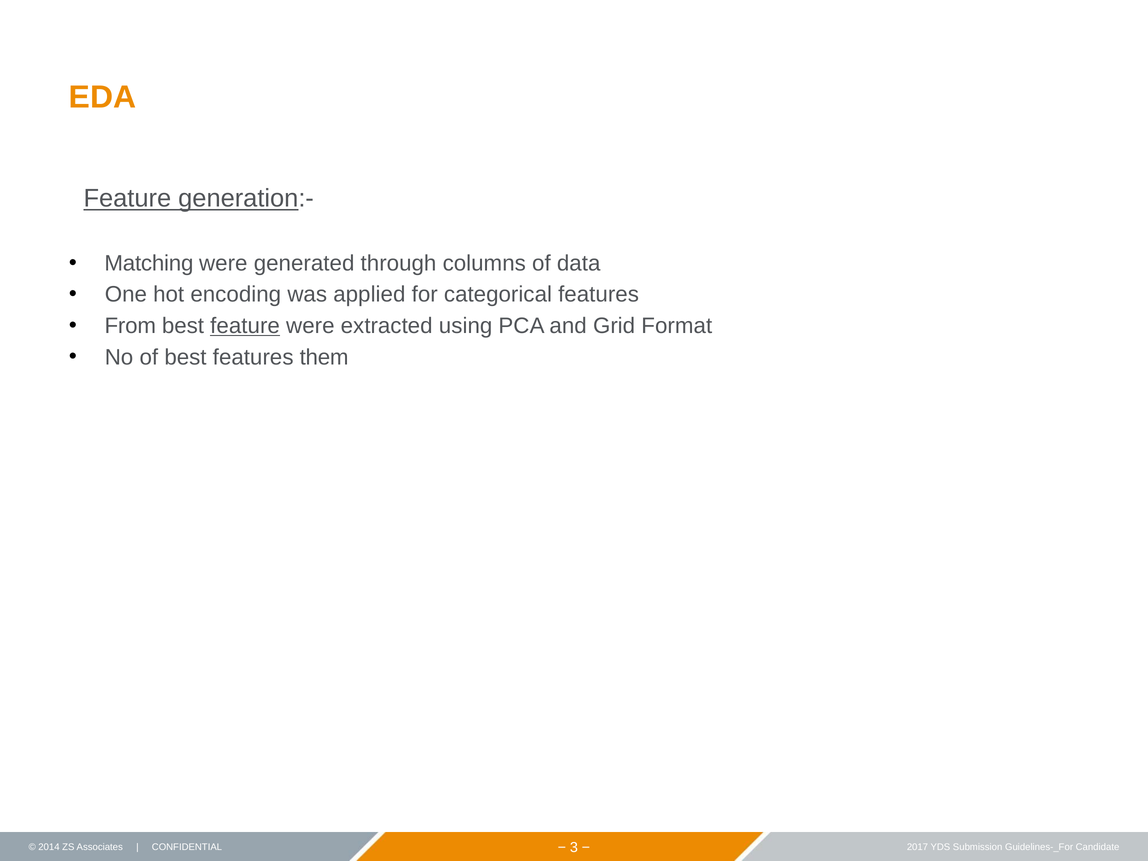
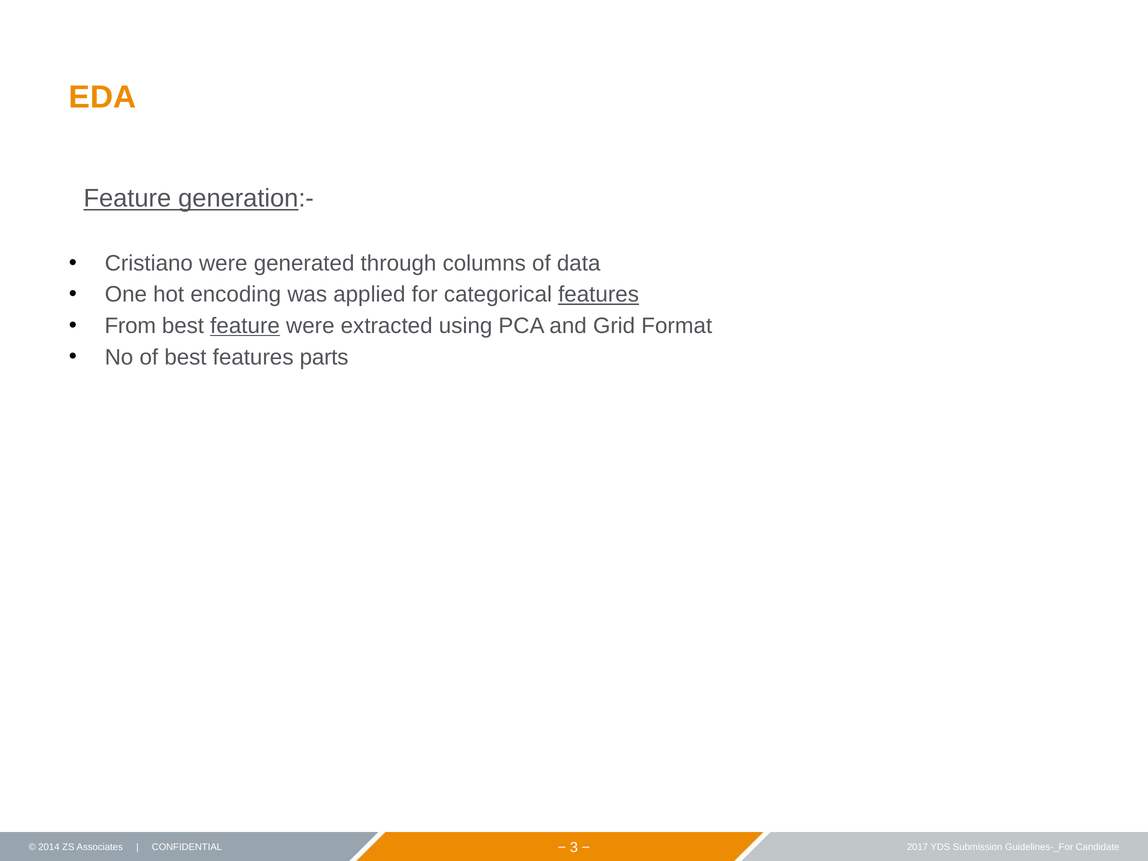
Matching: Matching -> Cristiano
features at (599, 295) underline: none -> present
them: them -> parts
